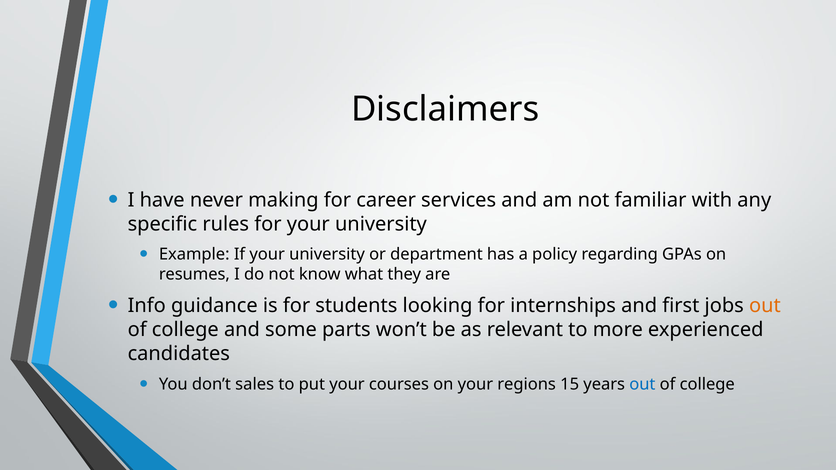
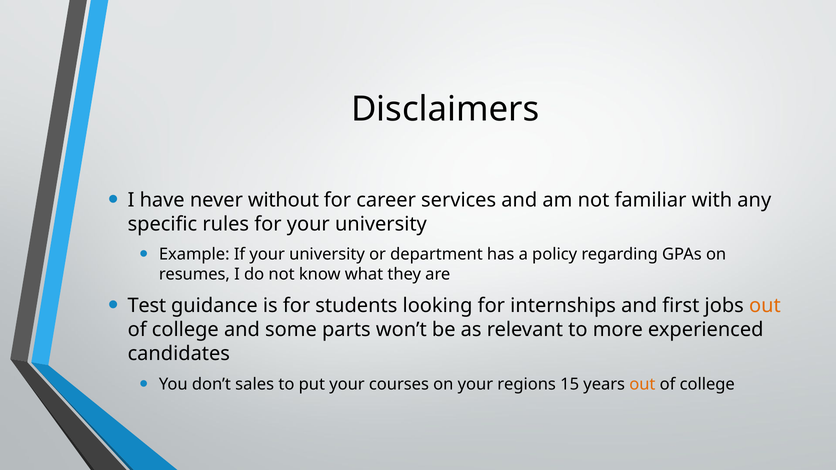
making: making -> without
Info: Info -> Test
out at (642, 384) colour: blue -> orange
